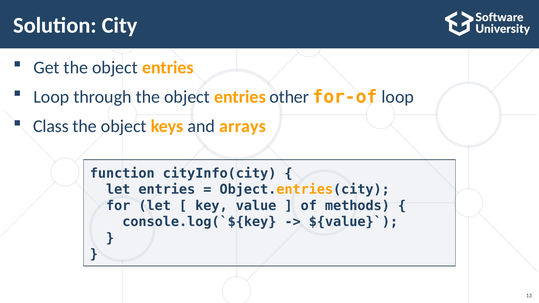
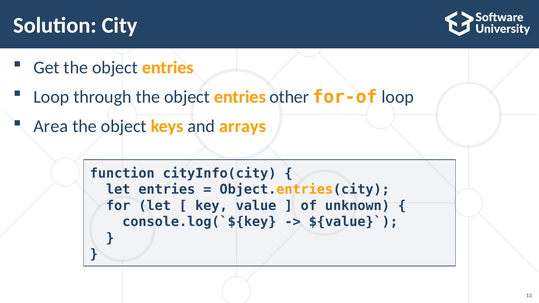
Class: Class -> Area
methods: methods -> unknown
